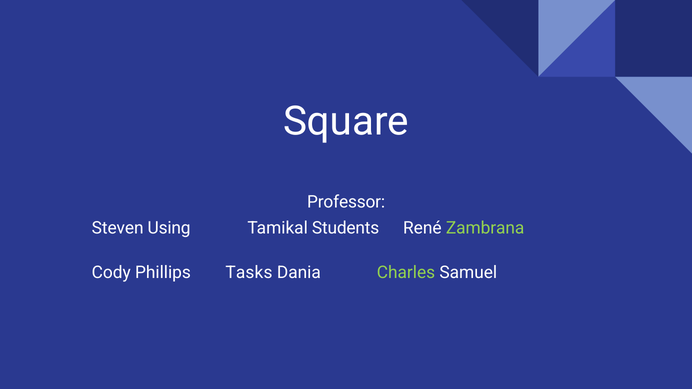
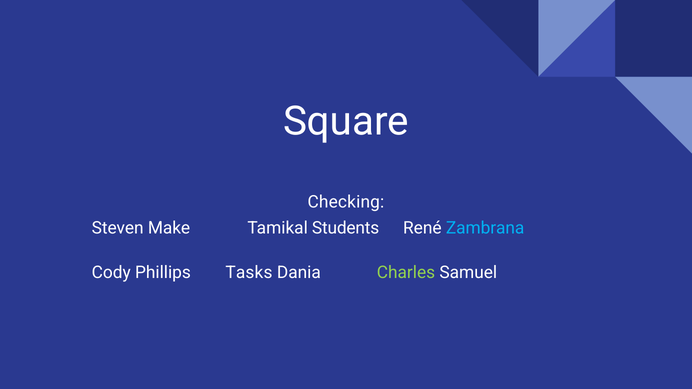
Professor: Professor -> Checking
Using: Using -> Make
Zambrana colour: light green -> light blue
